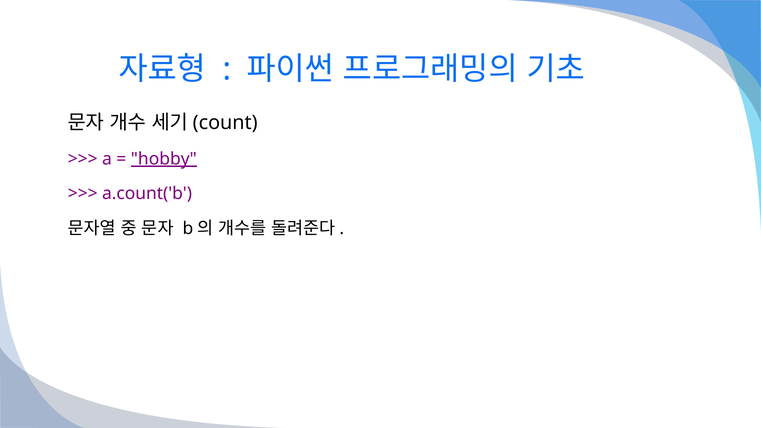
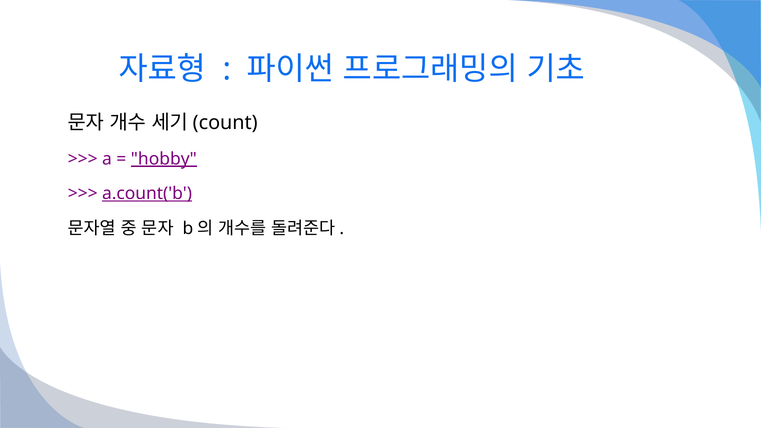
a.count('b underline: none -> present
